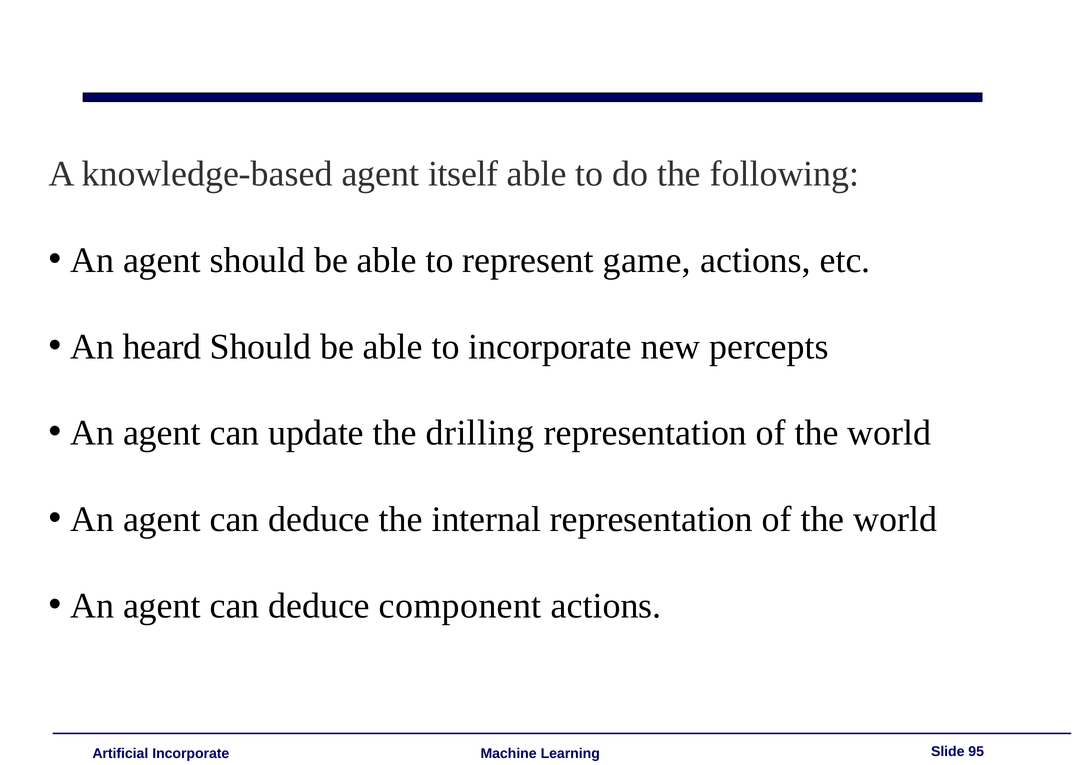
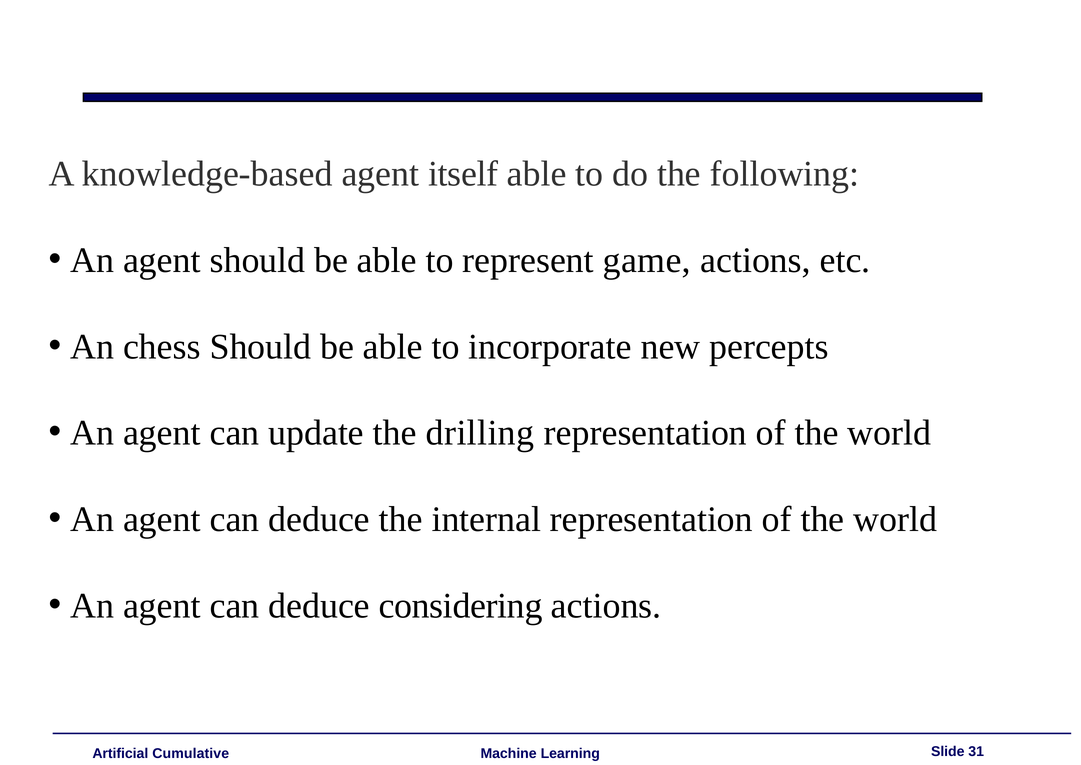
heard: heard -> chess
component: component -> considering
95: 95 -> 31
Artificial Incorporate: Incorporate -> Cumulative
